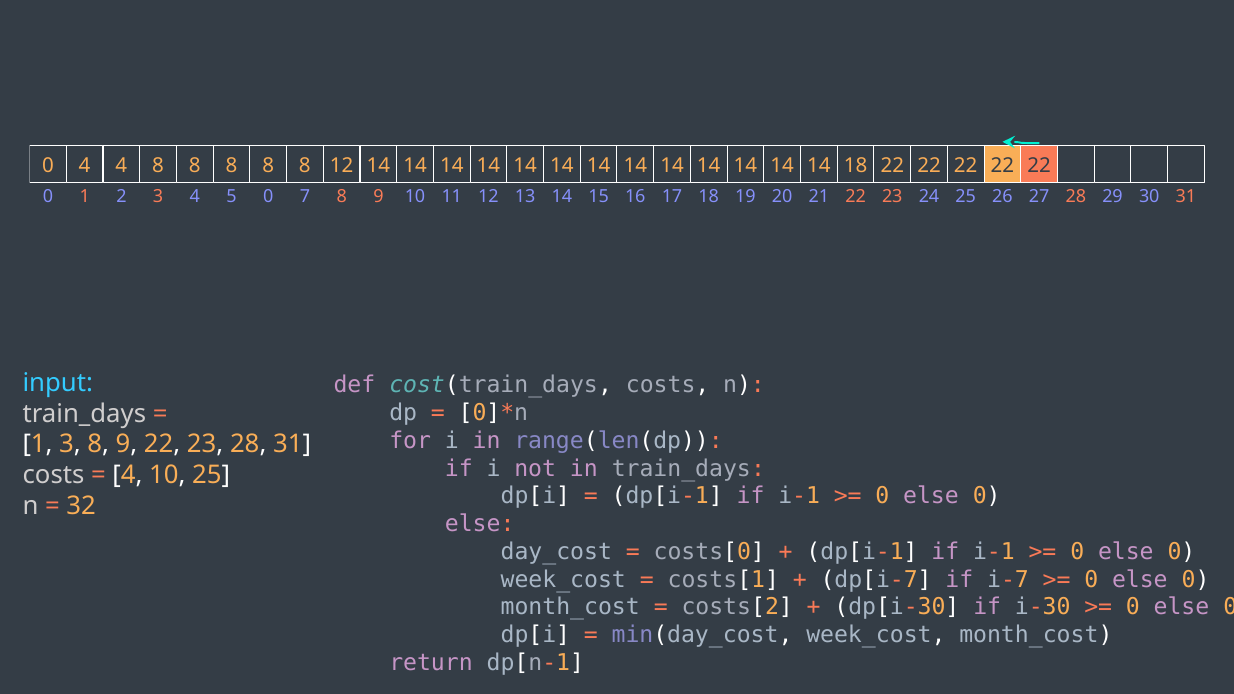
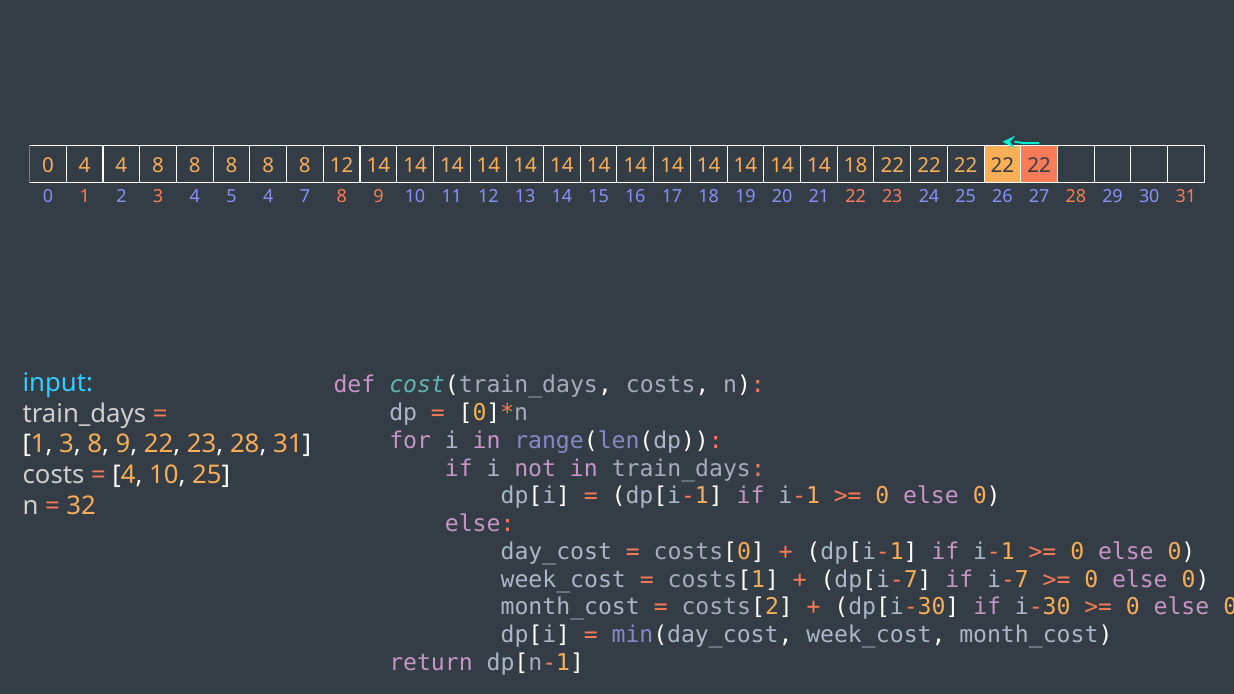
5 0: 0 -> 4
